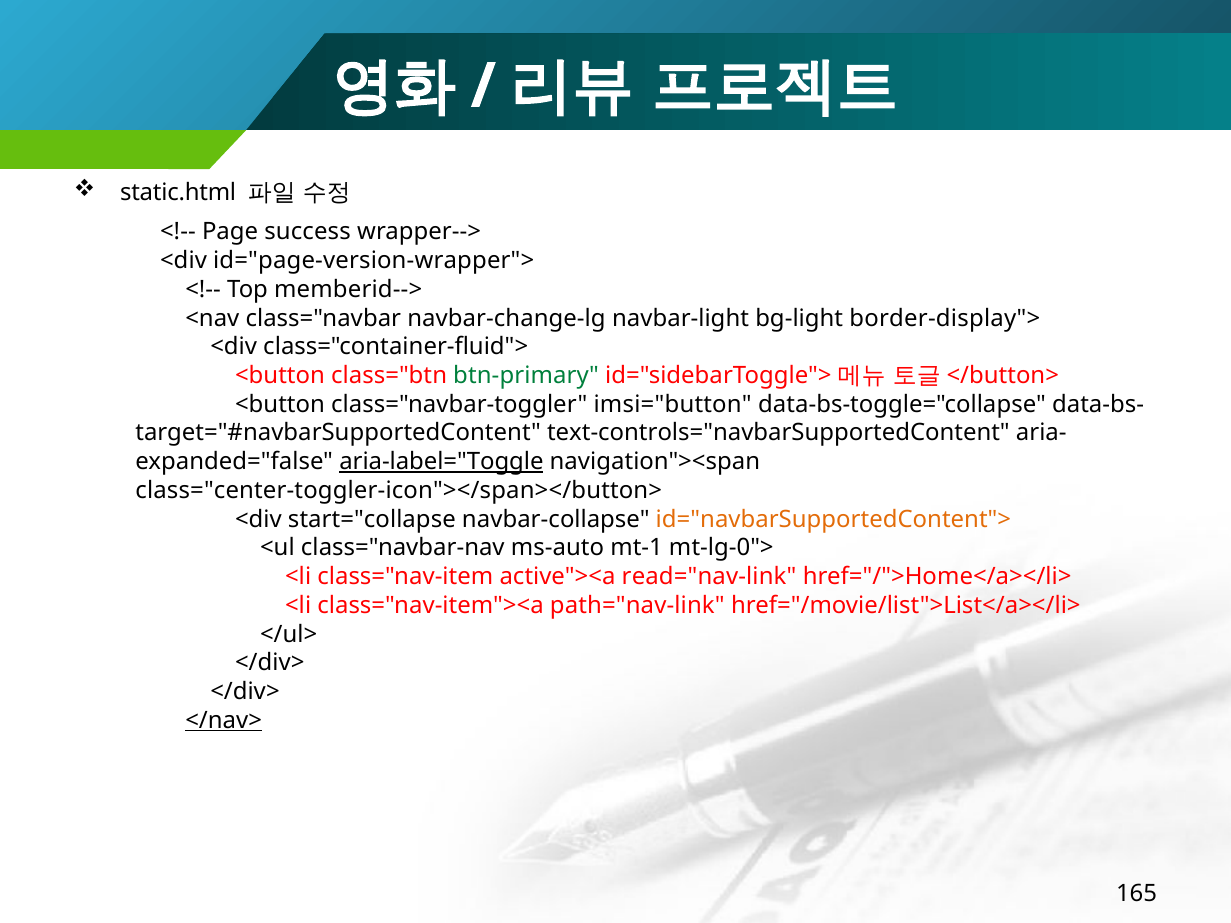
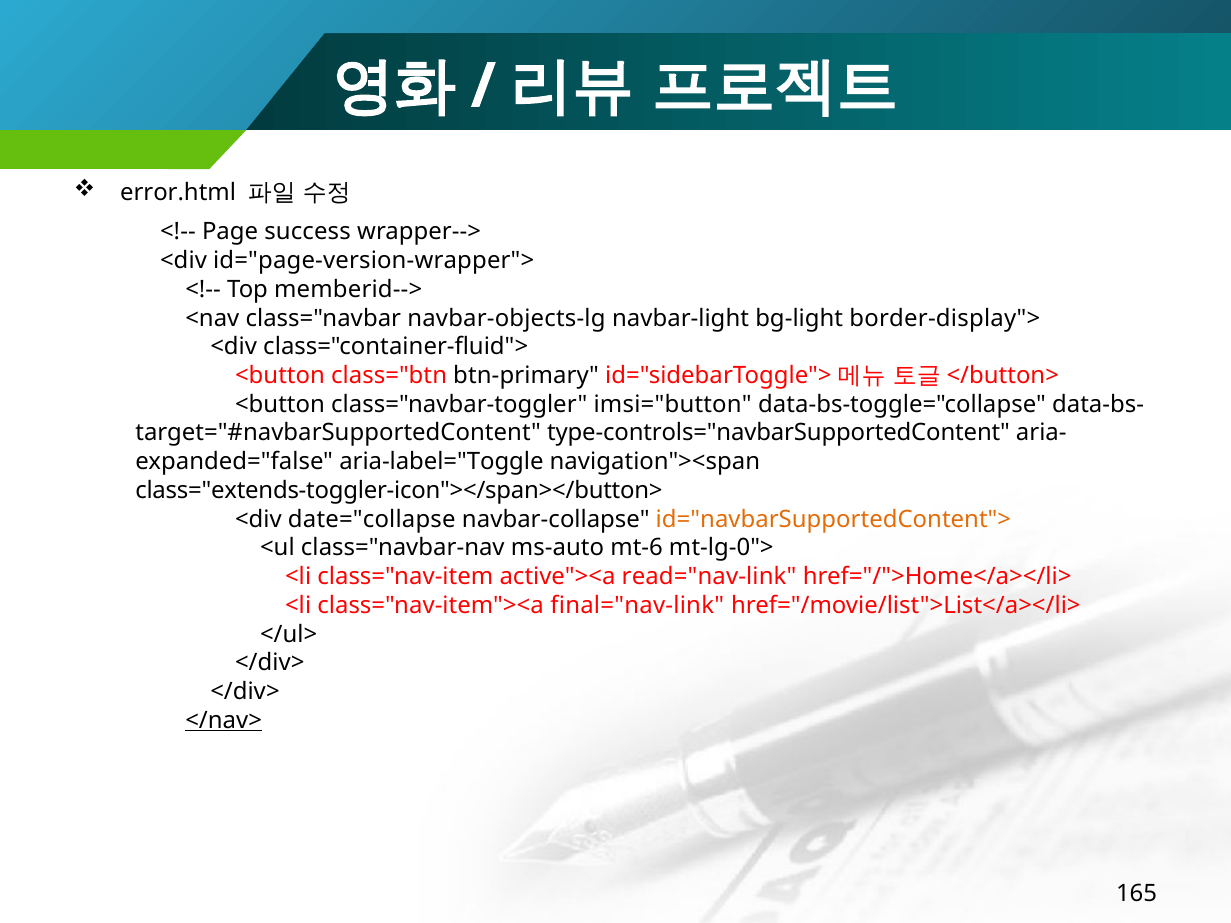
static.html: static.html -> error.html
navbar-change-lg: navbar-change-lg -> navbar-objects-lg
btn-primary colour: green -> black
text-controls="navbarSupportedContent: text-controls="navbarSupportedContent -> type-controls="navbarSupportedContent
aria-label="Toggle underline: present -> none
class="center-toggler-icon"></span></button>: class="center-toggler-icon"></span></button> -> class="extends-toggler-icon"></span></button>
start="collapse: start="collapse -> date="collapse
mt-1: mt-1 -> mt-6
path="nav-link: path="nav-link -> final="nav-link
